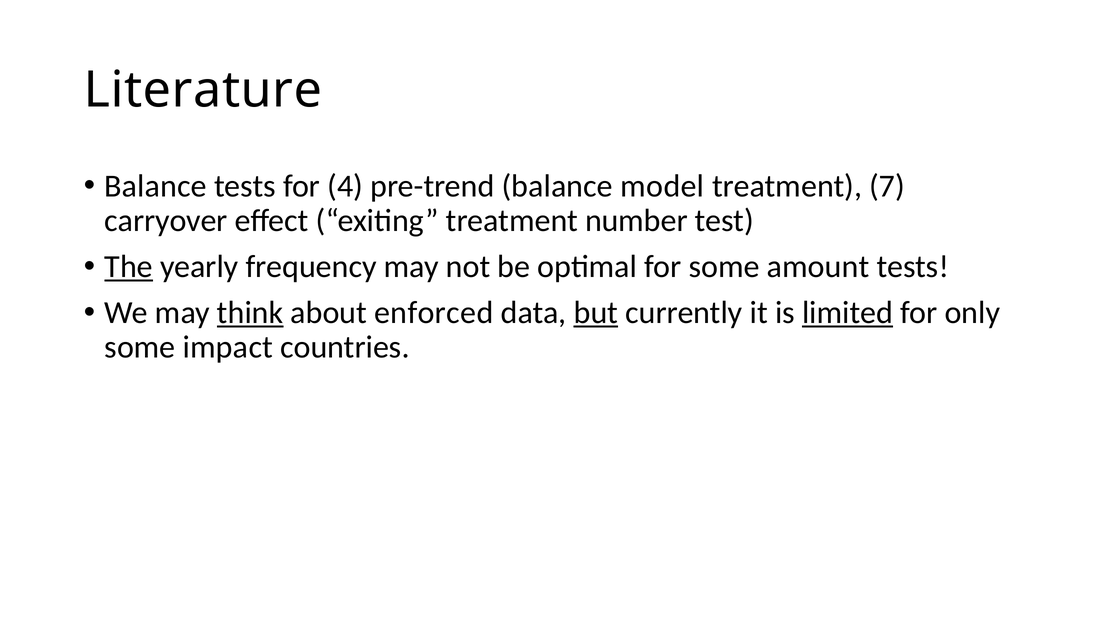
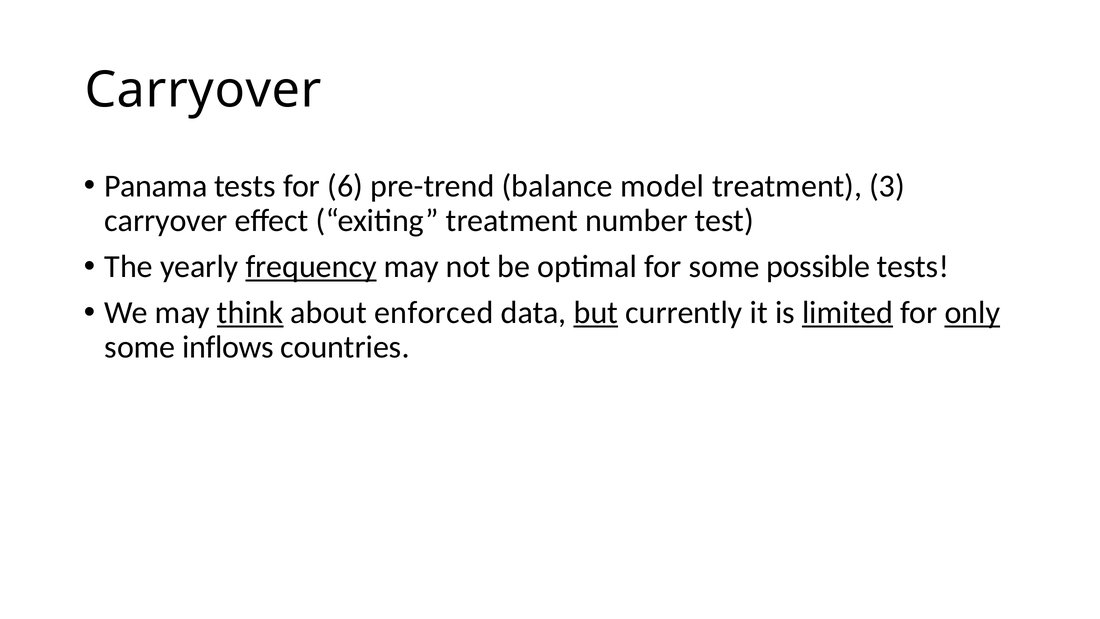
Literature at (203, 90): Literature -> Carryover
Balance at (156, 186): Balance -> Panama
4: 4 -> 6
7: 7 -> 3
The underline: present -> none
frequency underline: none -> present
amount: amount -> possible
only underline: none -> present
impact: impact -> inflows
